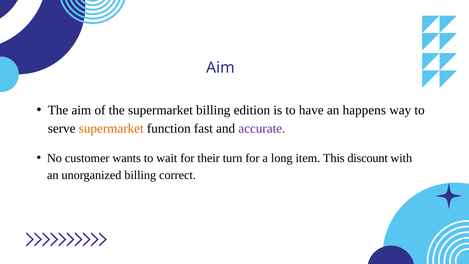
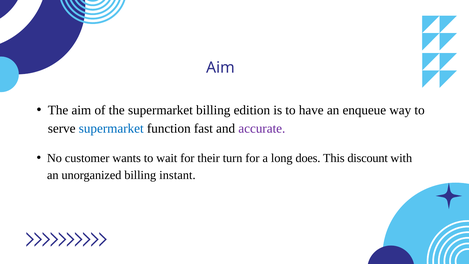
happens: happens -> enqueue
supermarket at (111, 129) colour: orange -> blue
item: item -> does
correct: correct -> instant
